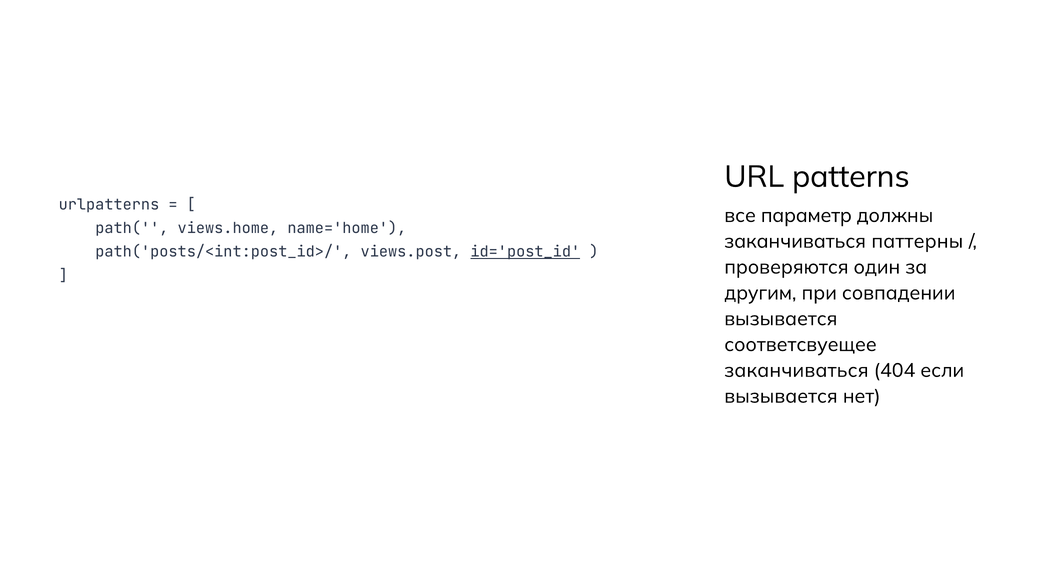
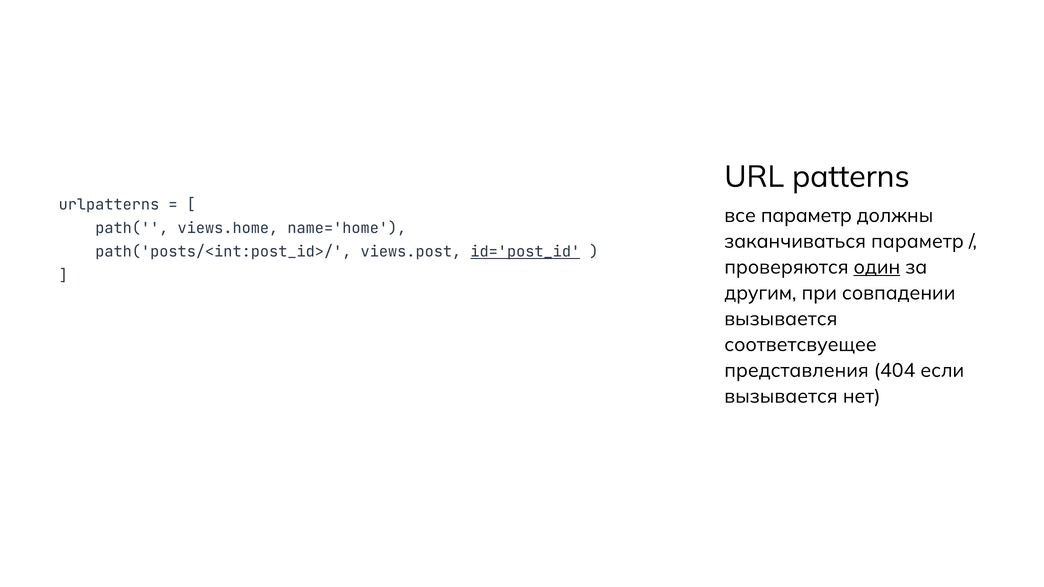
заканчиваться паттерны: паттерны -> параметр
один underline: none -> present
заканчиваться at (796, 371): заканчиваться -> представления
